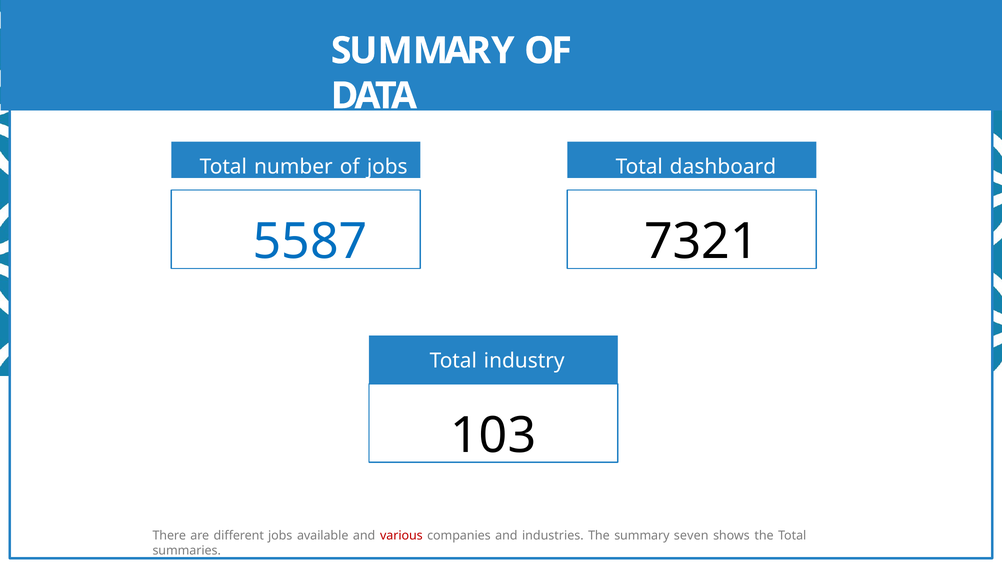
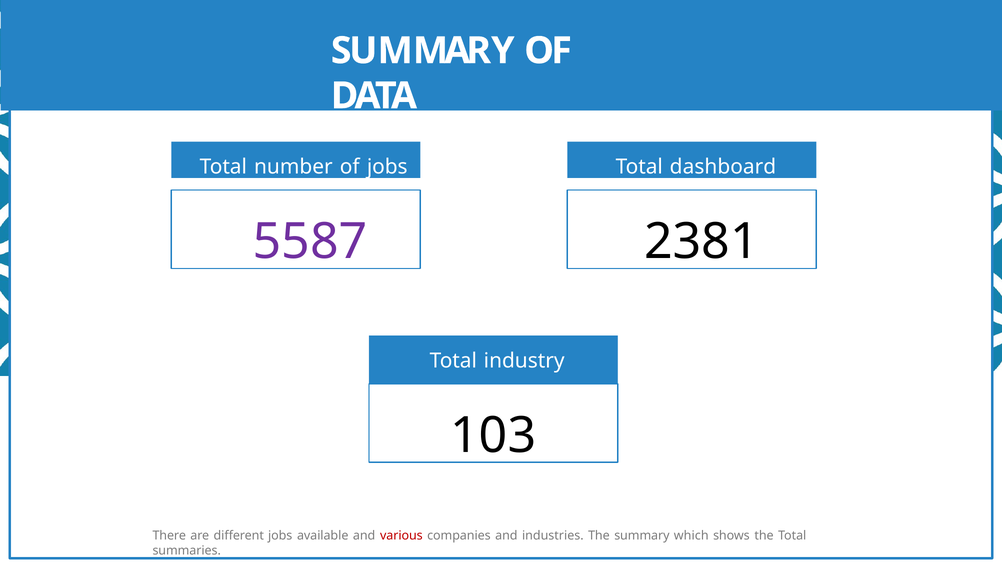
5587 colour: blue -> purple
7321: 7321 -> 2381
seven: seven -> which
